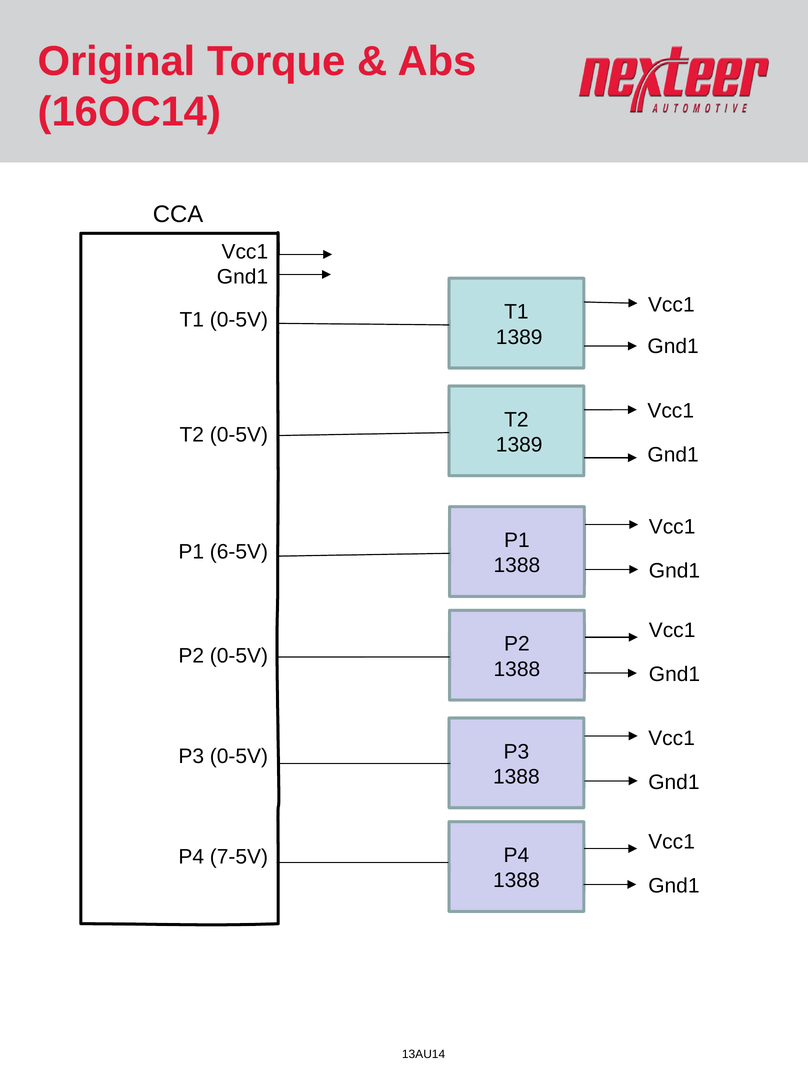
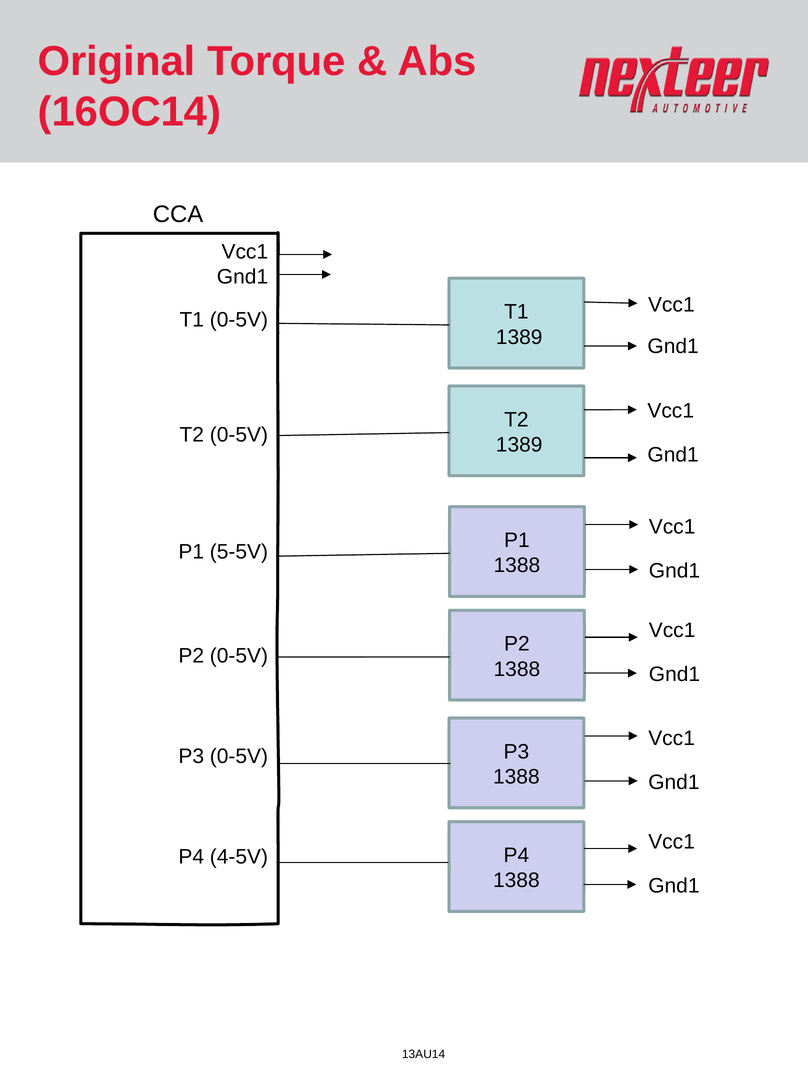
6-5V: 6-5V -> 5-5V
7-5V: 7-5V -> 4-5V
